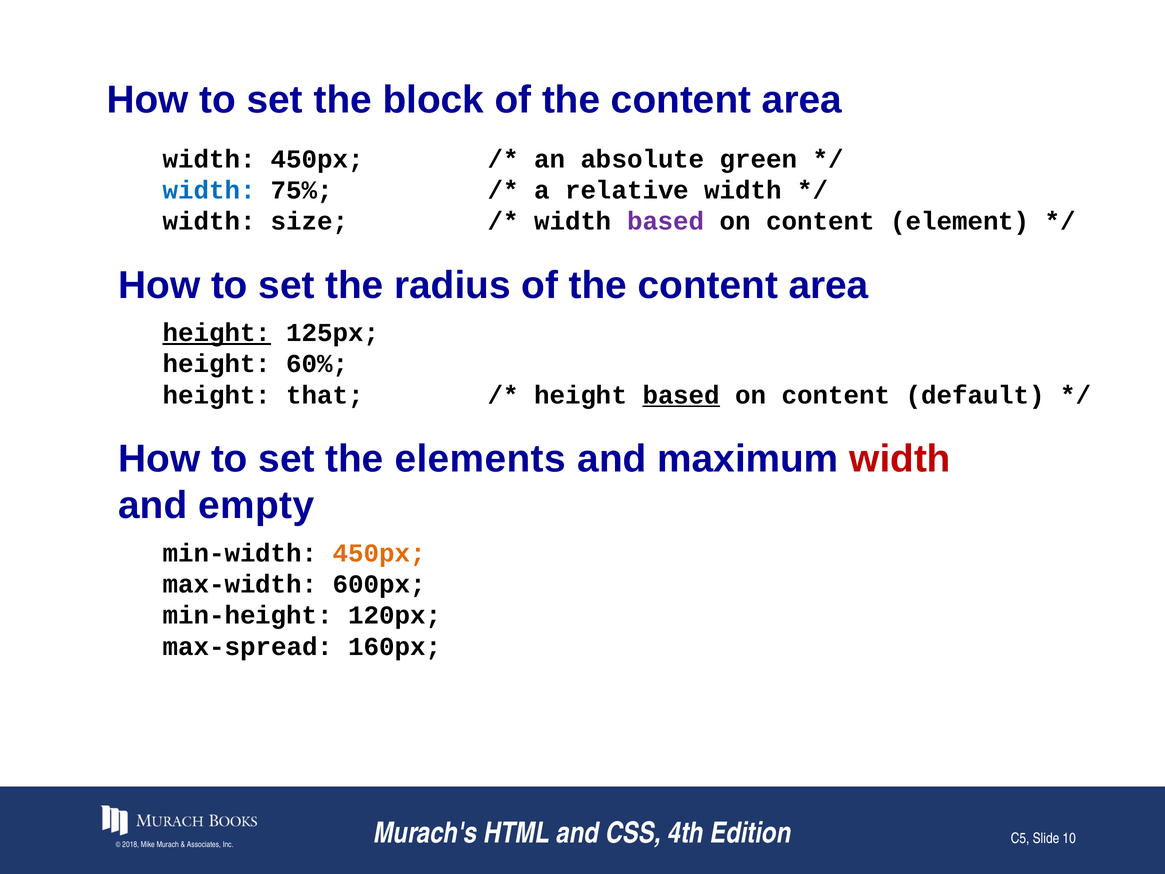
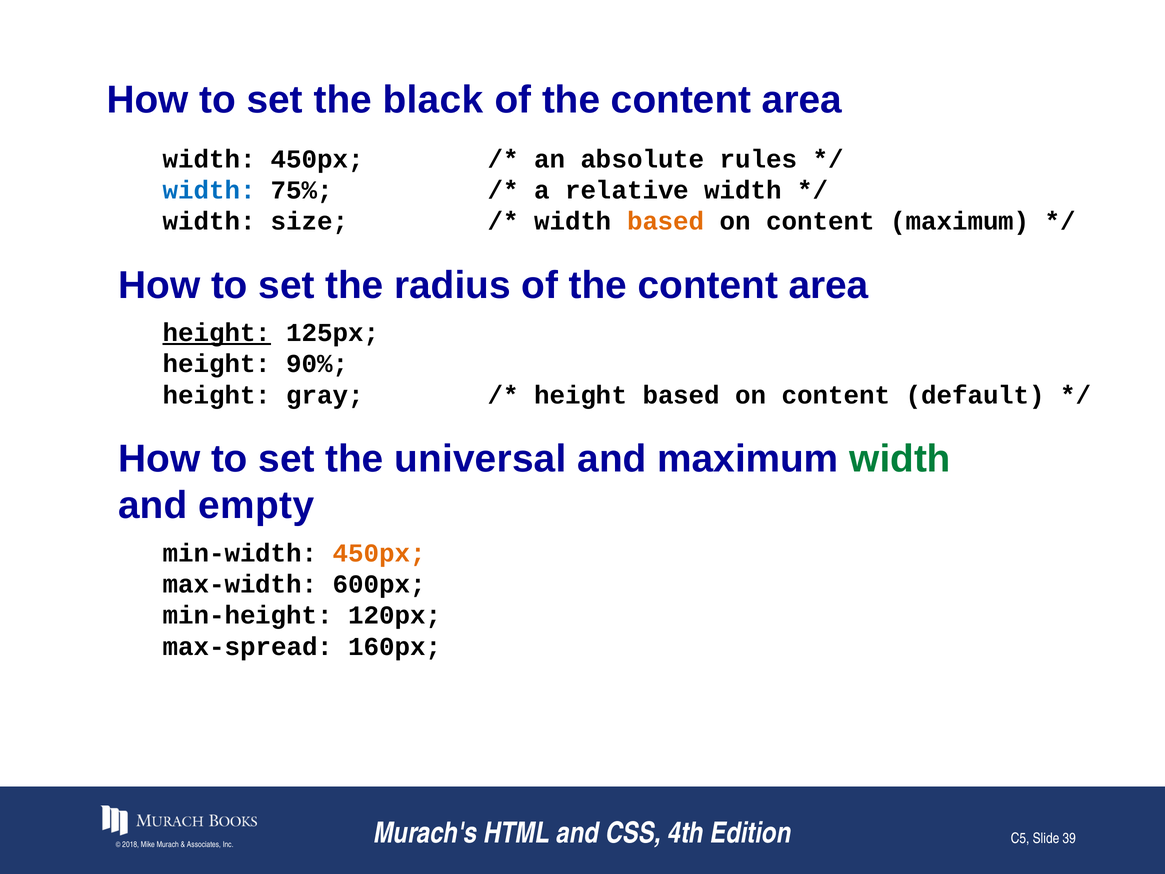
block: block -> black
green: green -> rules
based at (666, 221) colour: purple -> orange
content element: element -> maximum
60%: 60% -> 90%
that: that -> gray
based at (681, 395) underline: present -> none
elements: elements -> universal
width at (900, 459) colour: red -> green
10: 10 -> 39
